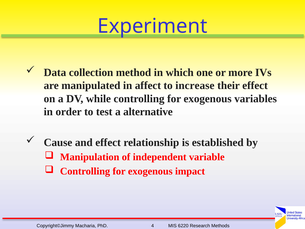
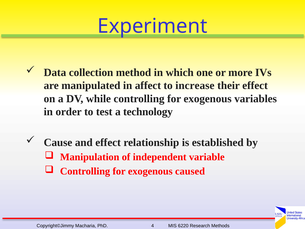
alternative: alternative -> technology
impact: impact -> caused
